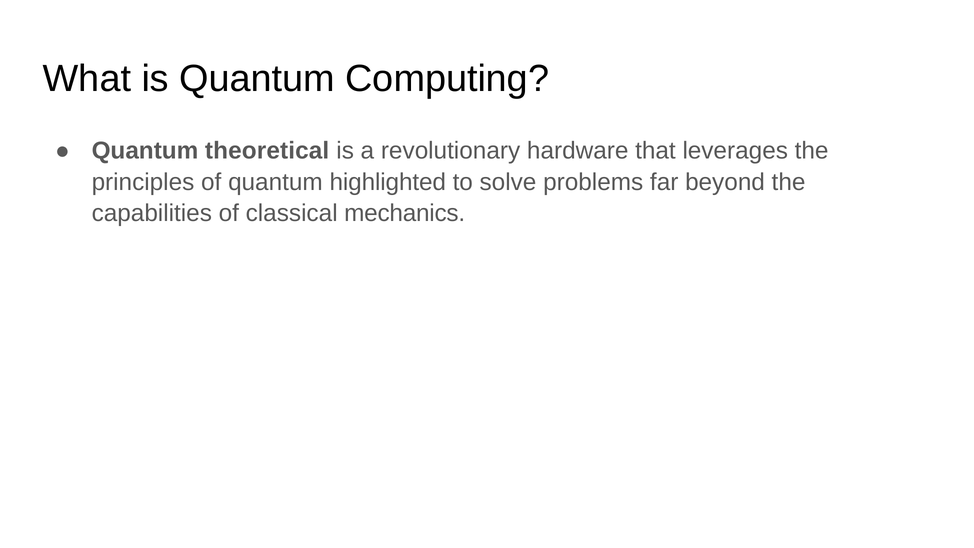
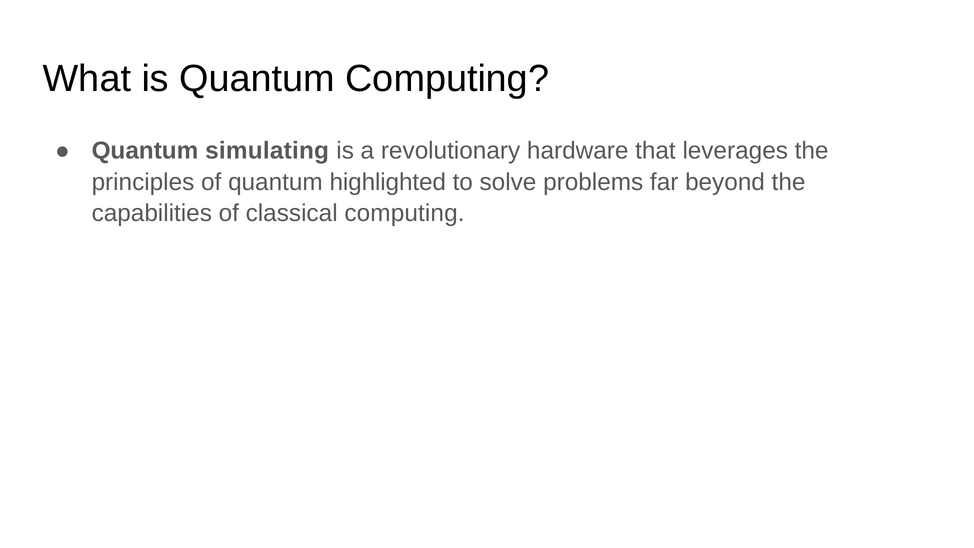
theoretical: theoretical -> simulating
classical mechanics: mechanics -> computing
